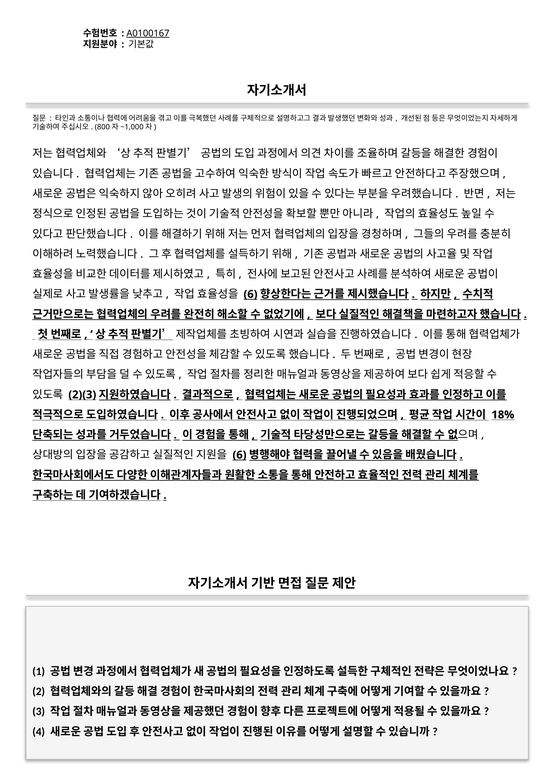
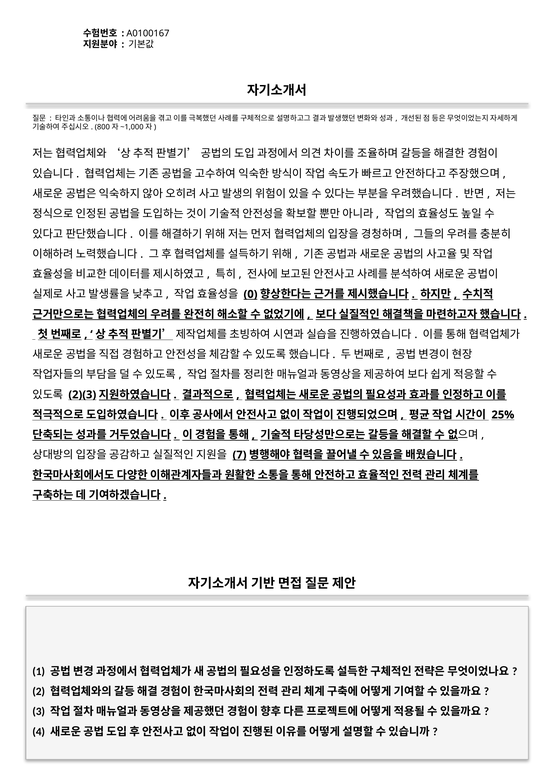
A0100167 underline: present -> none
6 at (251, 294): 6 -> 0
18%: 18% -> 25%
6 at (240, 455): 6 -> 7
